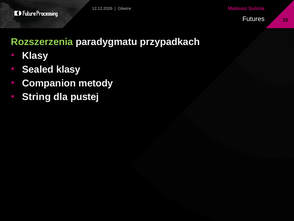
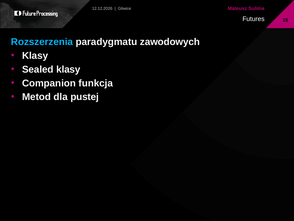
Rozszerzenia colour: light green -> light blue
przypadkach: przypadkach -> zawodowych
metody: metody -> funkcja
String: String -> Metod
